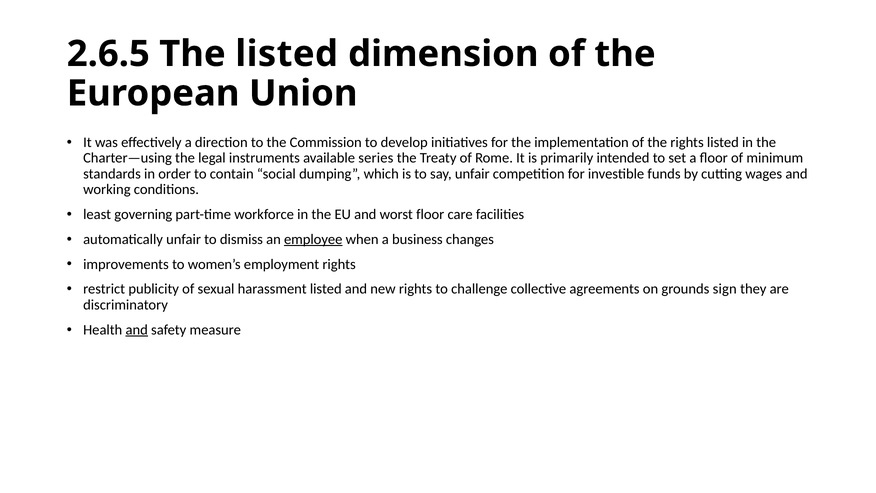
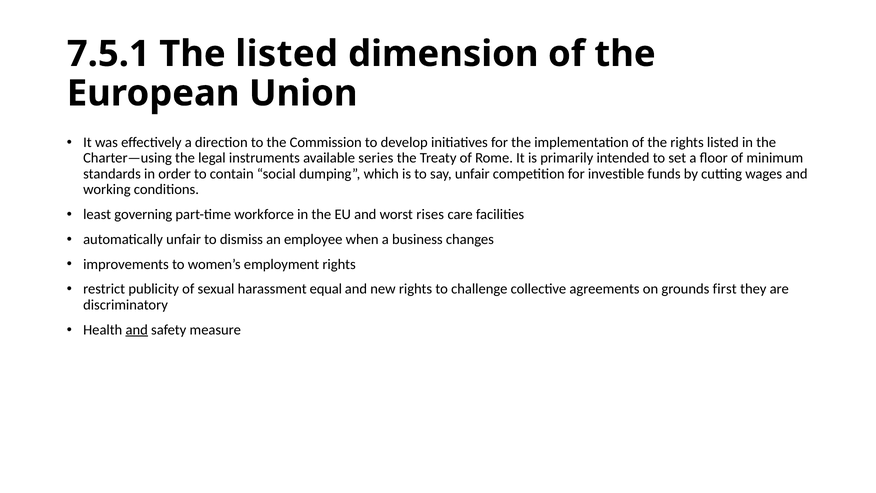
2.6.5: 2.6.5 -> 7.5.1
worst floor: floor -> rises
employee underline: present -> none
harassment listed: listed -> equal
sign: sign -> first
